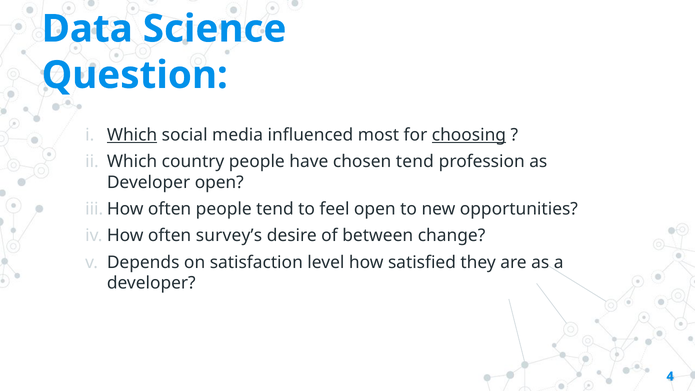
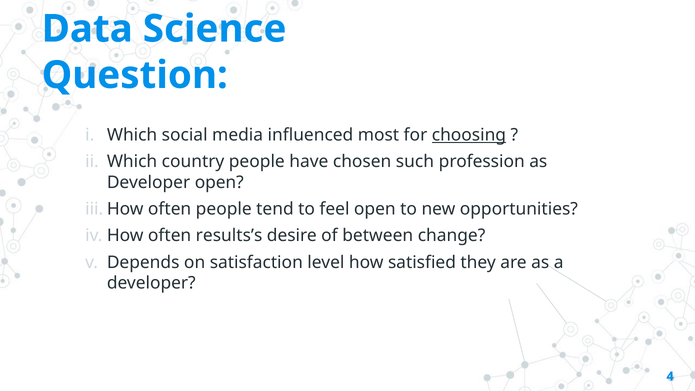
Which at (132, 135) underline: present -> none
chosen tend: tend -> such
survey’s: survey’s -> results’s
